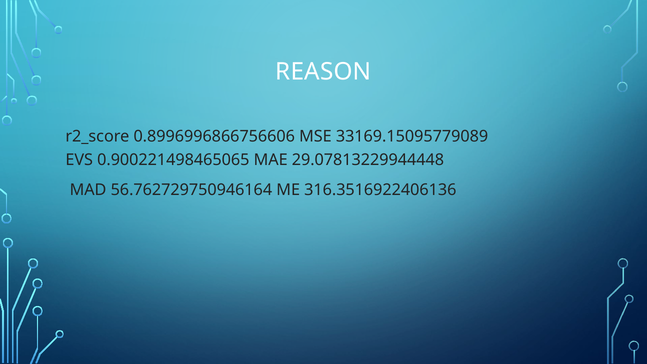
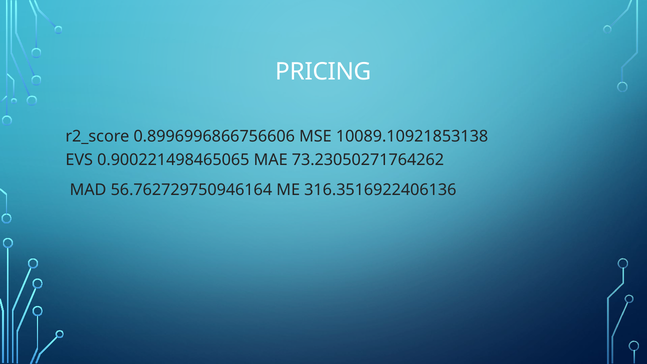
REASON: REASON -> PRICING
33169.15095779089: 33169.15095779089 -> 10089.10921853138
29.07813229944448: 29.07813229944448 -> 73.23050271764262
